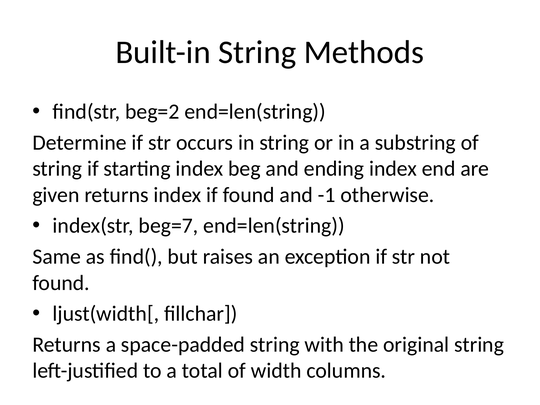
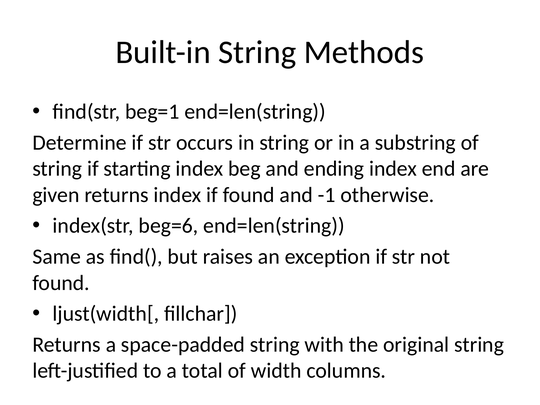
beg=2: beg=2 -> beg=1
beg=7: beg=7 -> beg=6
